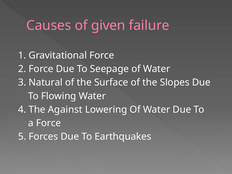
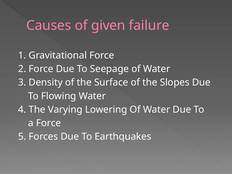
Natural: Natural -> Density
Against: Against -> Varying
